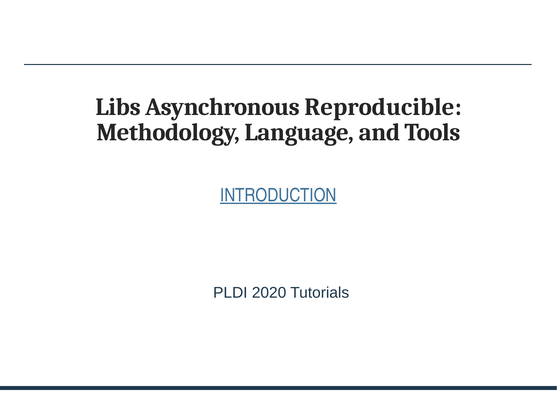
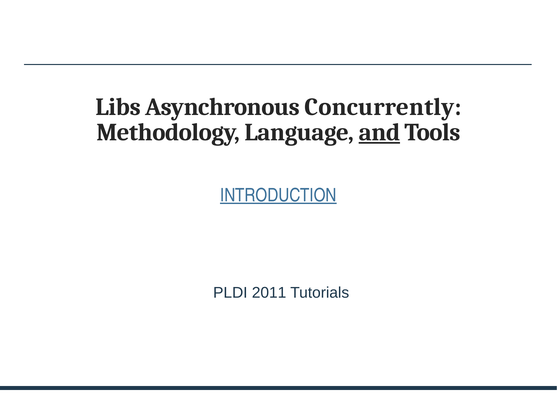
Reproducible: Reproducible -> Concurrently
and underline: none -> present
2020: 2020 -> 2011
